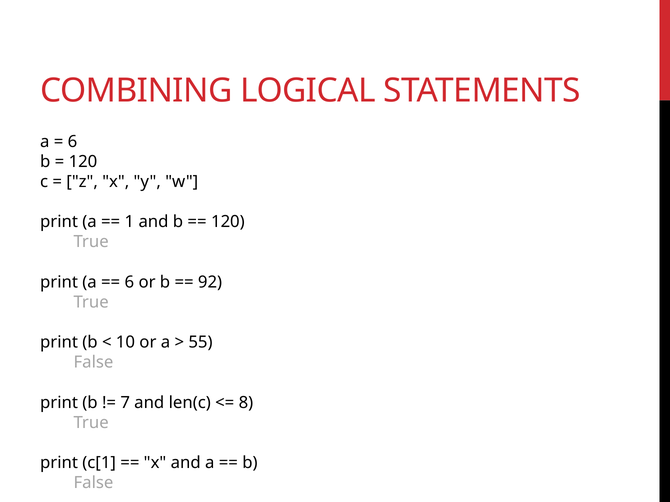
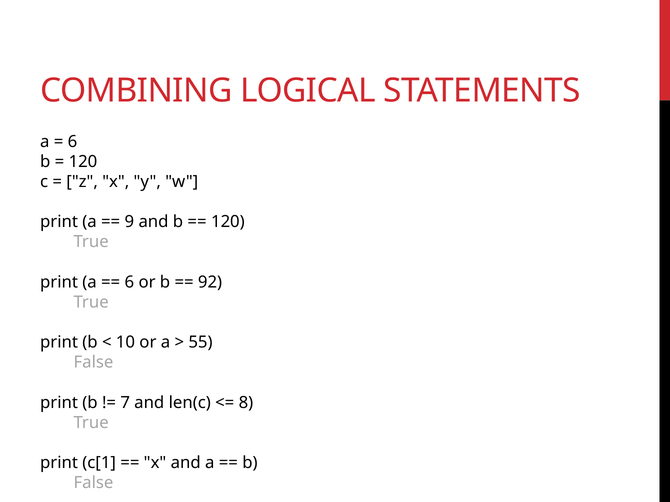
1: 1 -> 9
